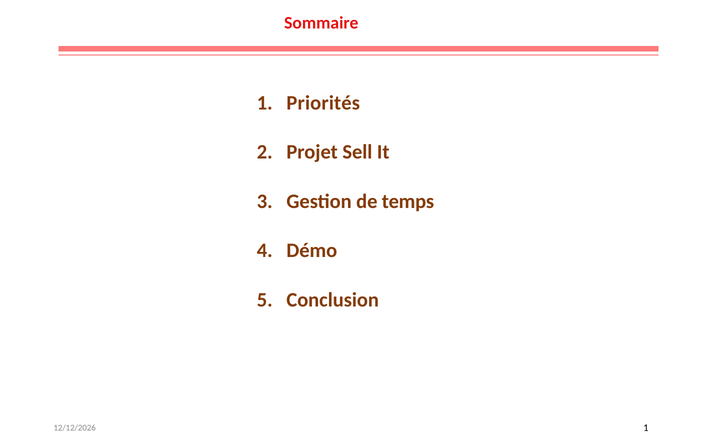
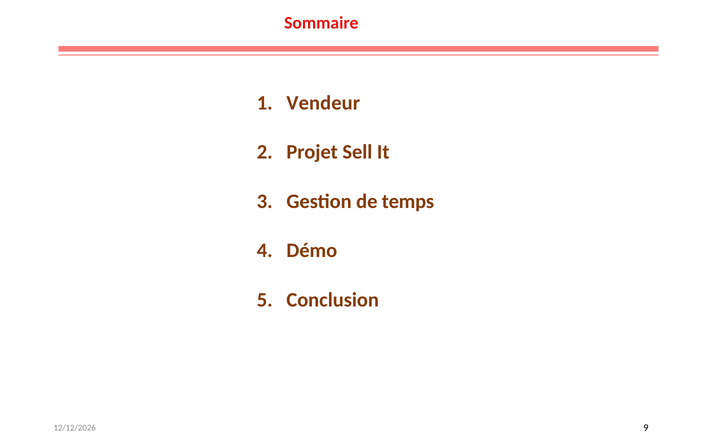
Priorités: Priorités -> Vendeur
1 at (646, 427): 1 -> 9
